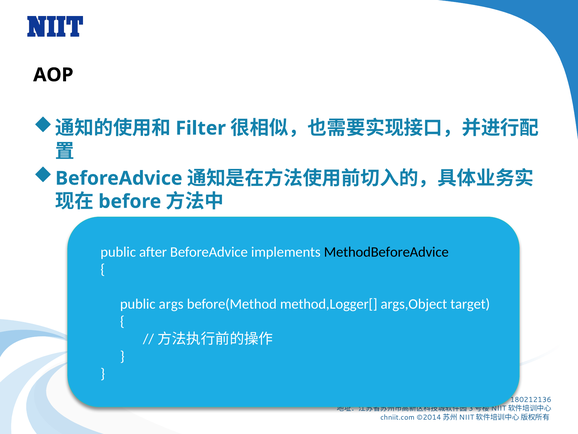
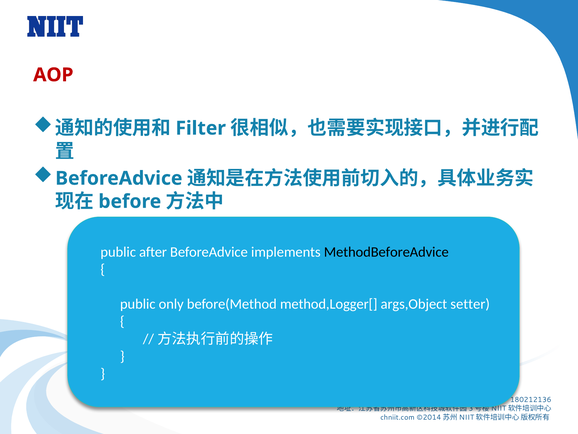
AOP colour: black -> red
args: args -> only
target: target -> setter
